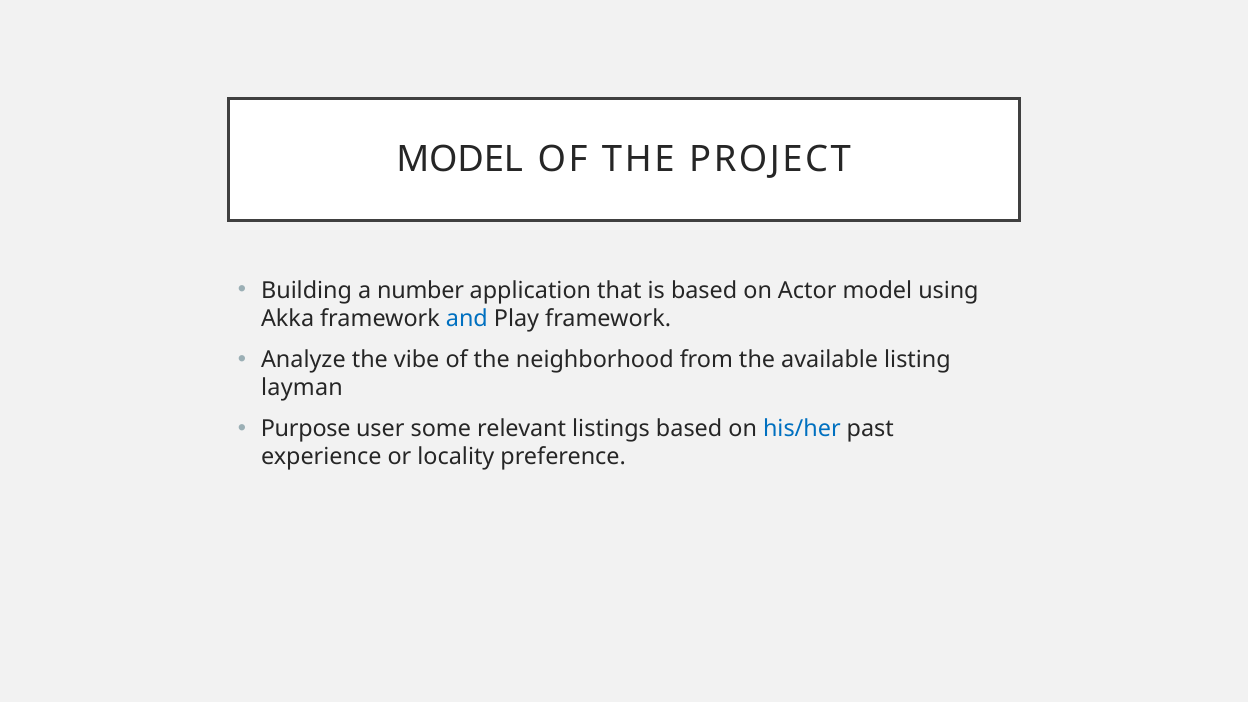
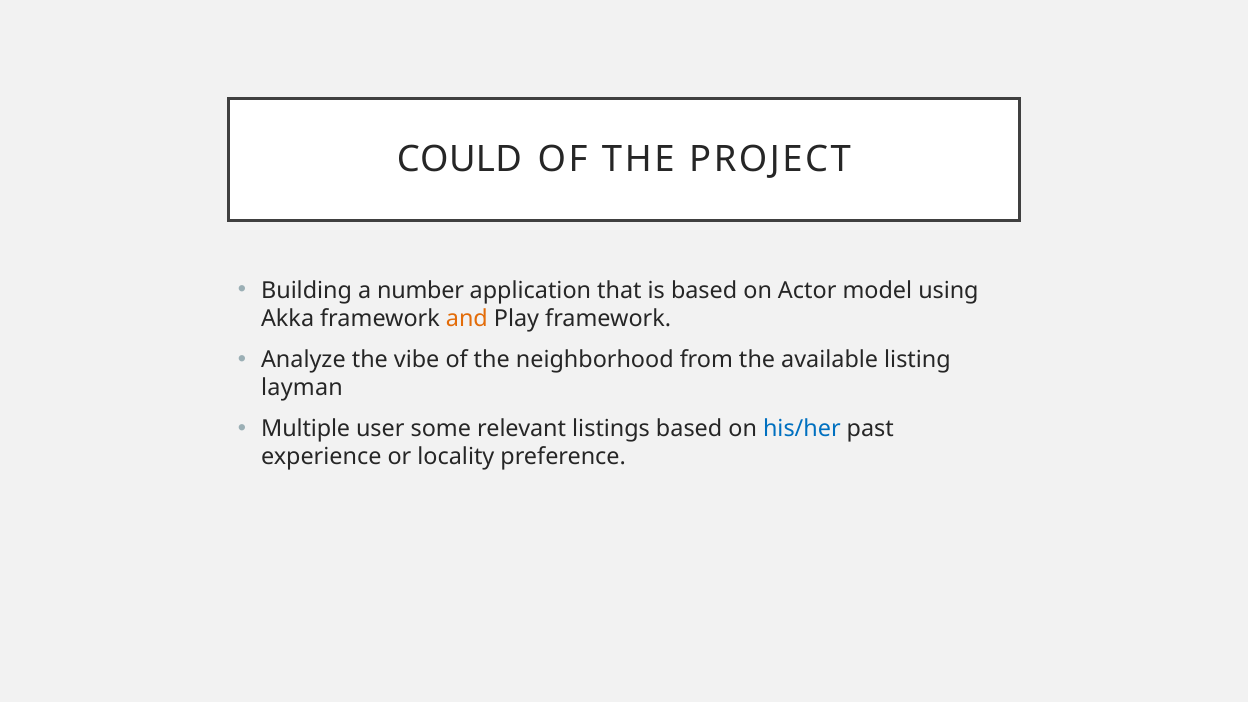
MODEL at (460, 159): MODEL -> COULD
and colour: blue -> orange
Purpose: Purpose -> Multiple
